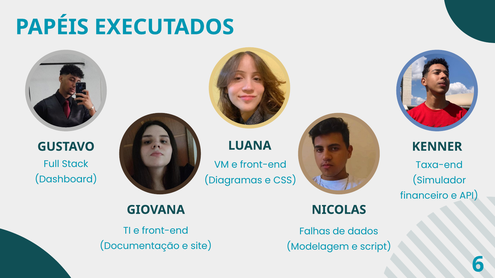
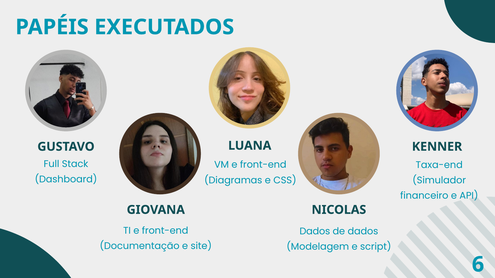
Falhas at (315, 232): Falhas -> Dados
